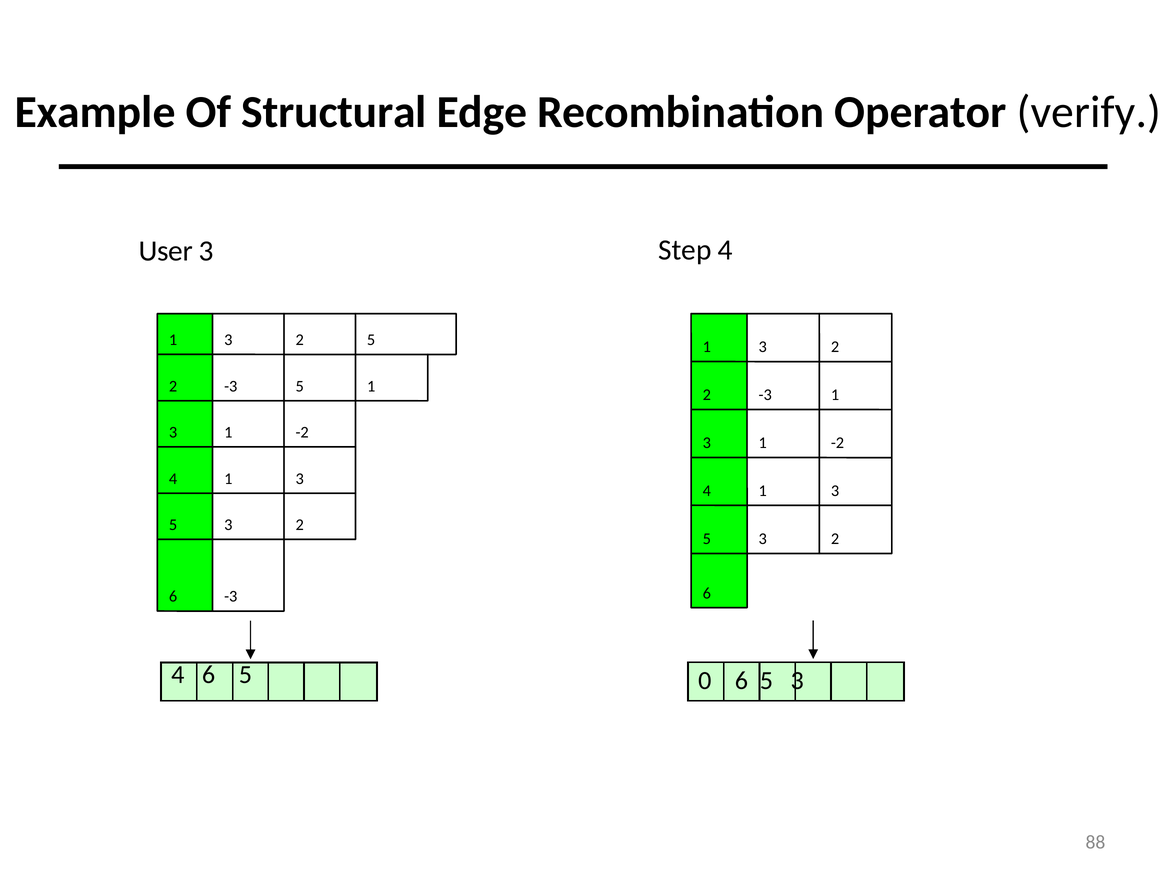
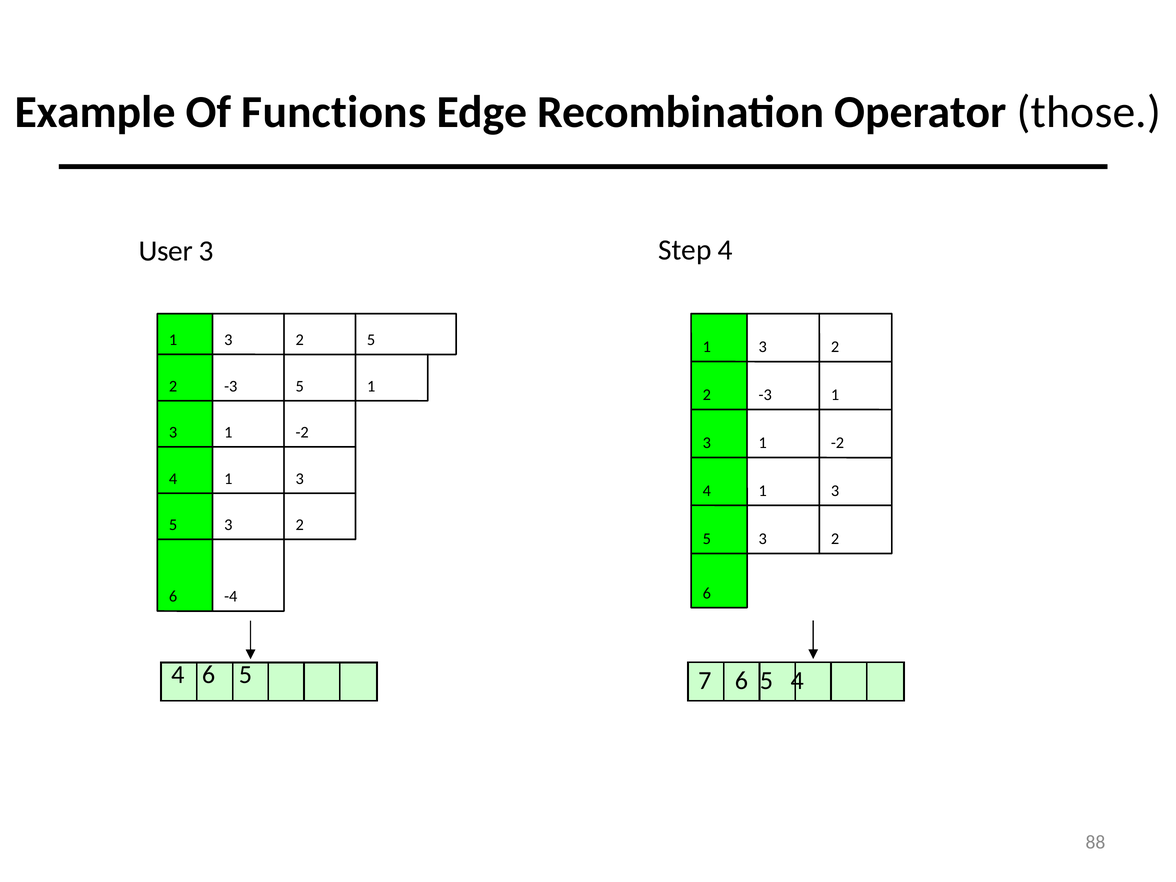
Structural: Structural -> Functions
verify: verify -> those
-3 at (231, 597): -3 -> -4
0: 0 -> 7
6 5 3: 3 -> 4
